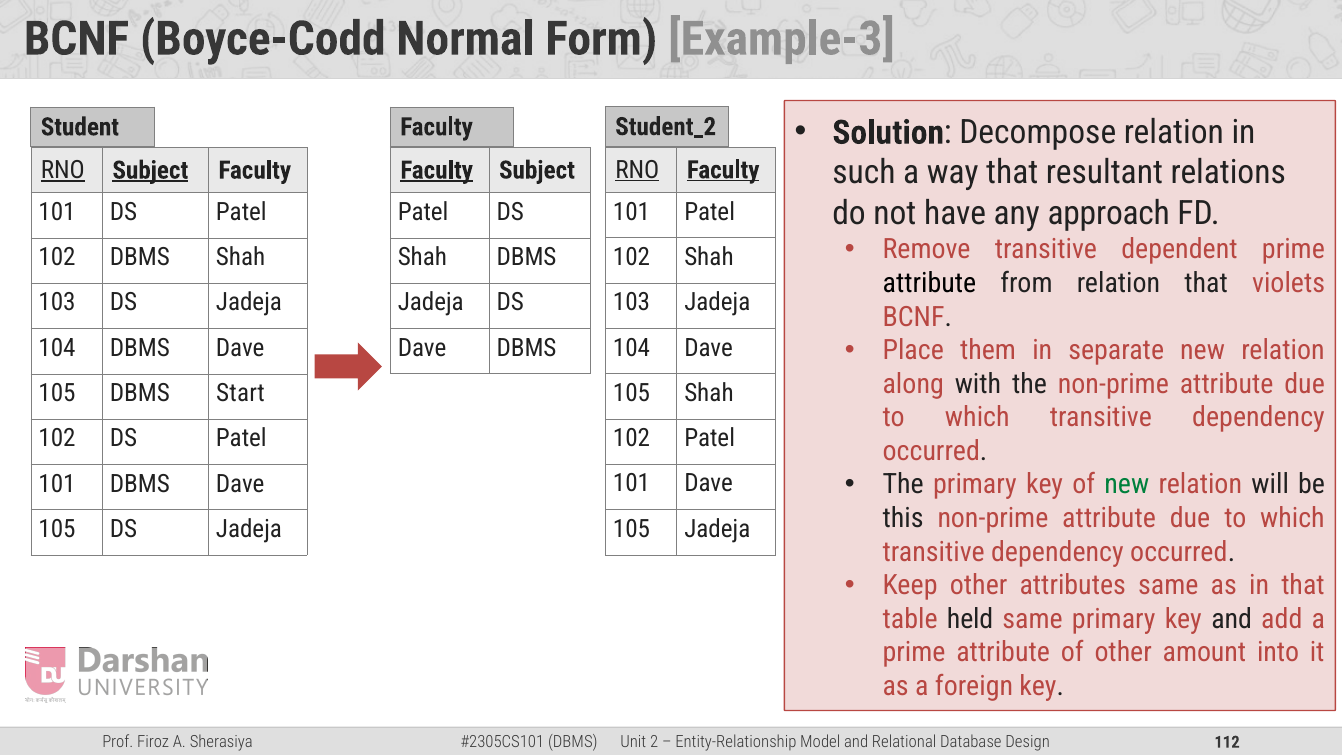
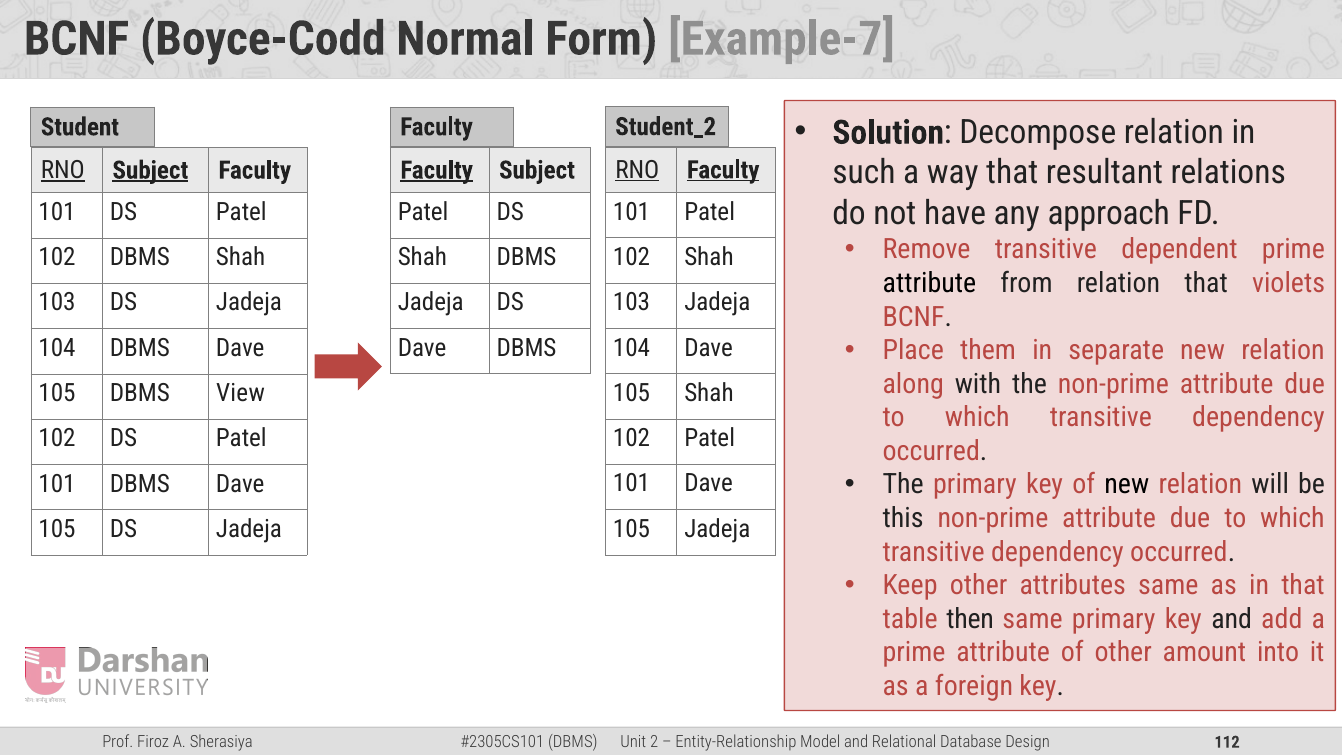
Example-3: Example-3 -> Example-7
Start: Start -> View
new at (1127, 485) colour: green -> black
held: held -> then
